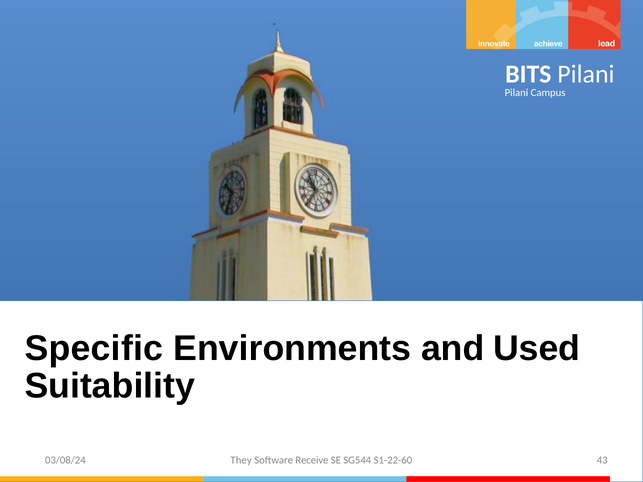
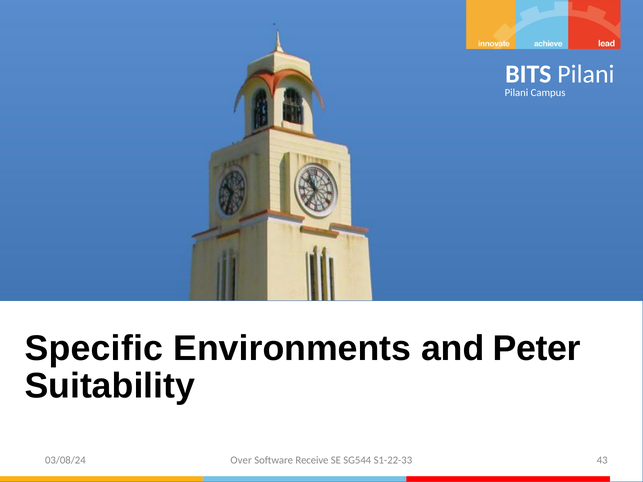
Used: Used -> Peter
They: They -> Over
S1-22-60: S1-22-60 -> S1-22-33
